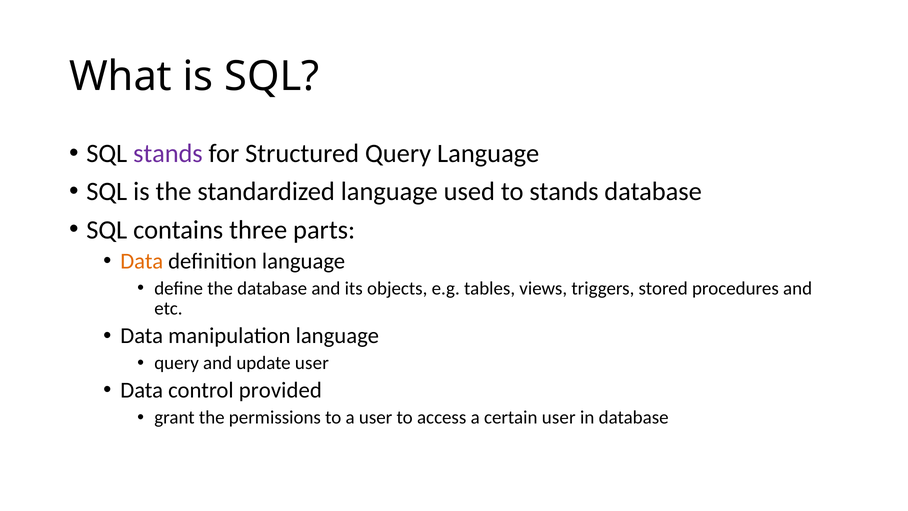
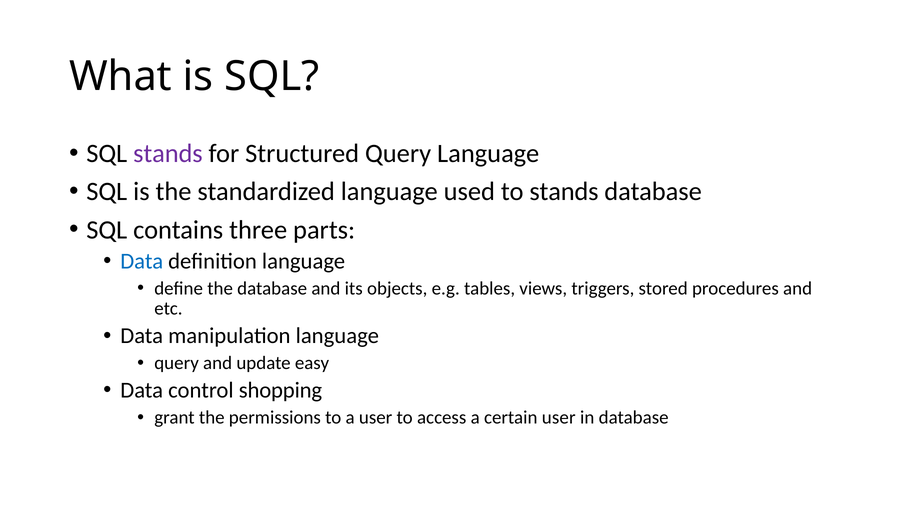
Data at (142, 261) colour: orange -> blue
update user: user -> easy
provided: provided -> shopping
